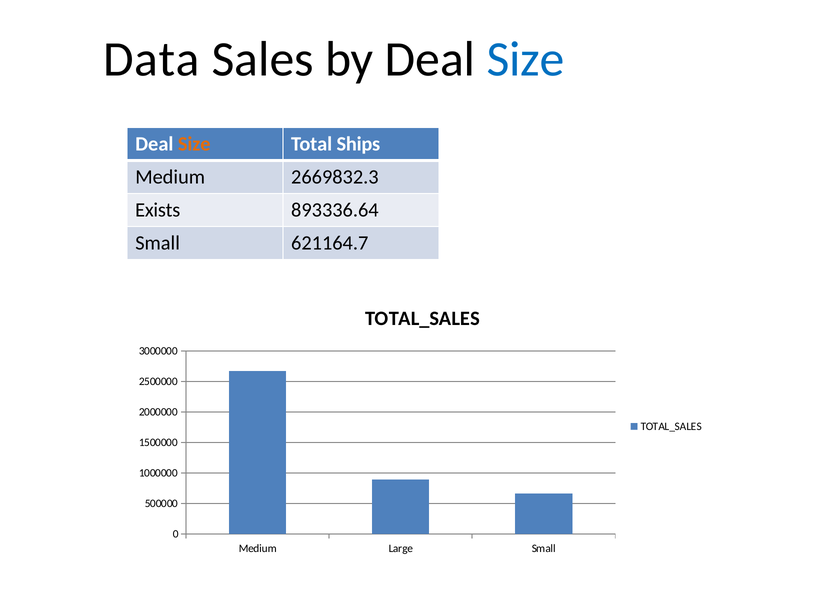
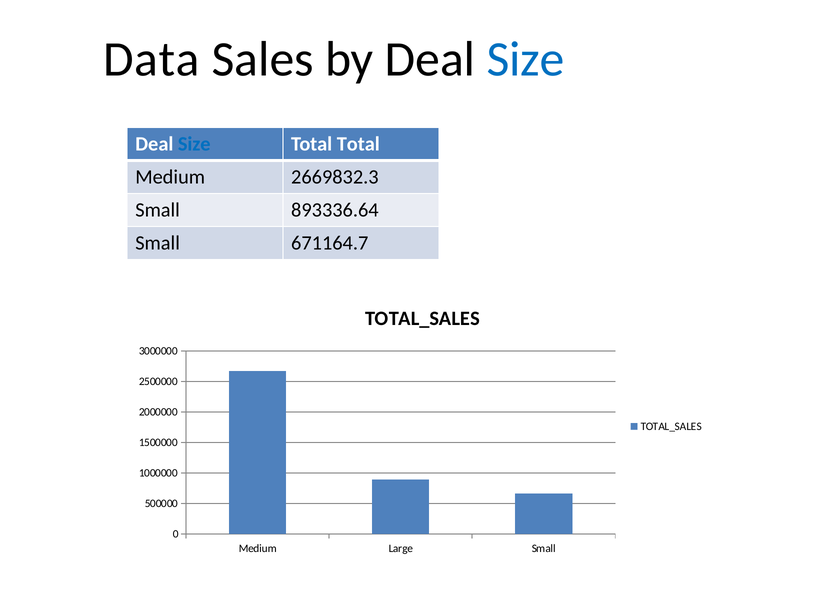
Size at (194, 144) colour: orange -> blue
Total Ships: Ships -> Total
Exists at (158, 210): Exists -> Small
621164.7: 621164.7 -> 671164.7
